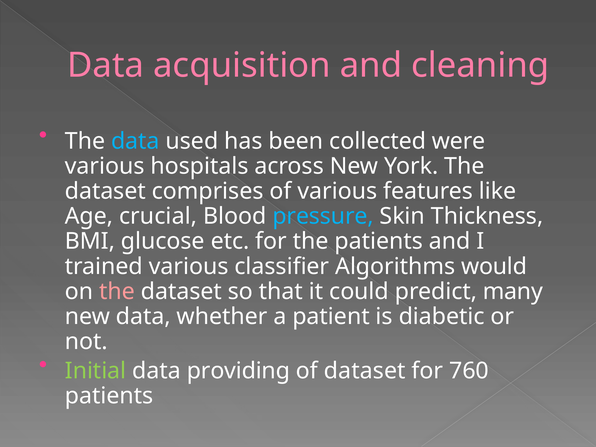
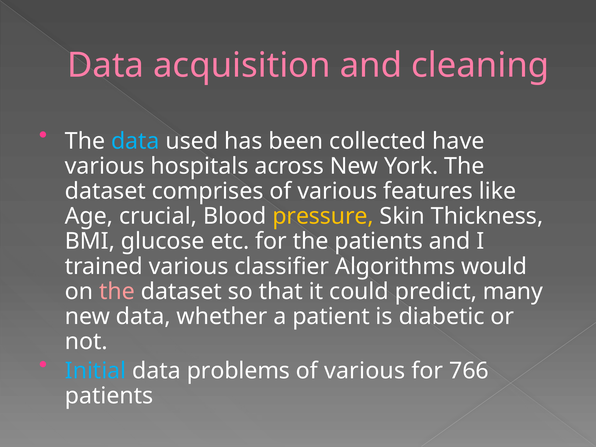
were: were -> have
pressure colour: light blue -> yellow
Initial colour: light green -> light blue
providing: providing -> problems
dataset at (365, 371): dataset -> various
760: 760 -> 766
